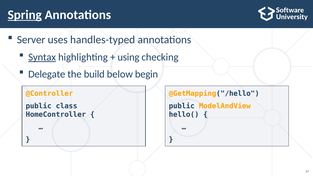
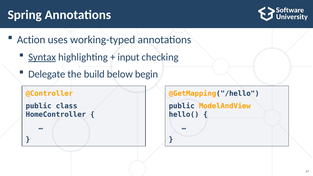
Spring underline: present -> none
Server: Server -> Action
handles-typed: handles-typed -> working-typed
using: using -> input
